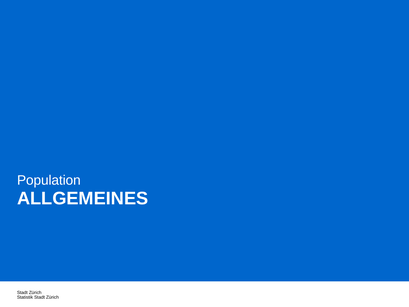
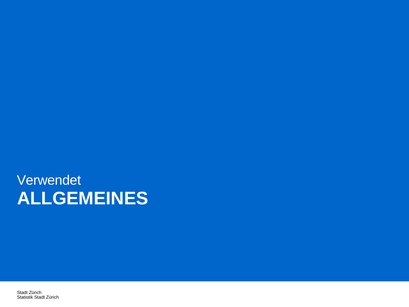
Population: Population -> Verwendet
